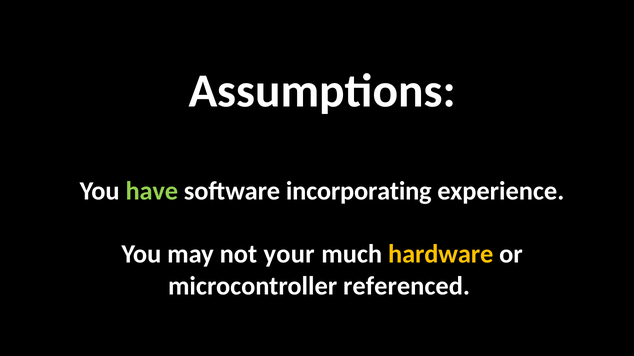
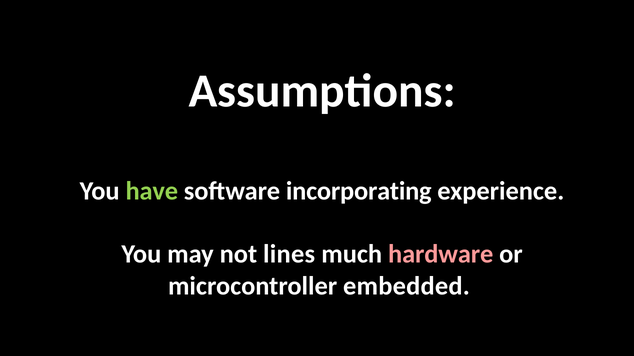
your: your -> lines
hardware colour: yellow -> pink
referenced: referenced -> embedded
